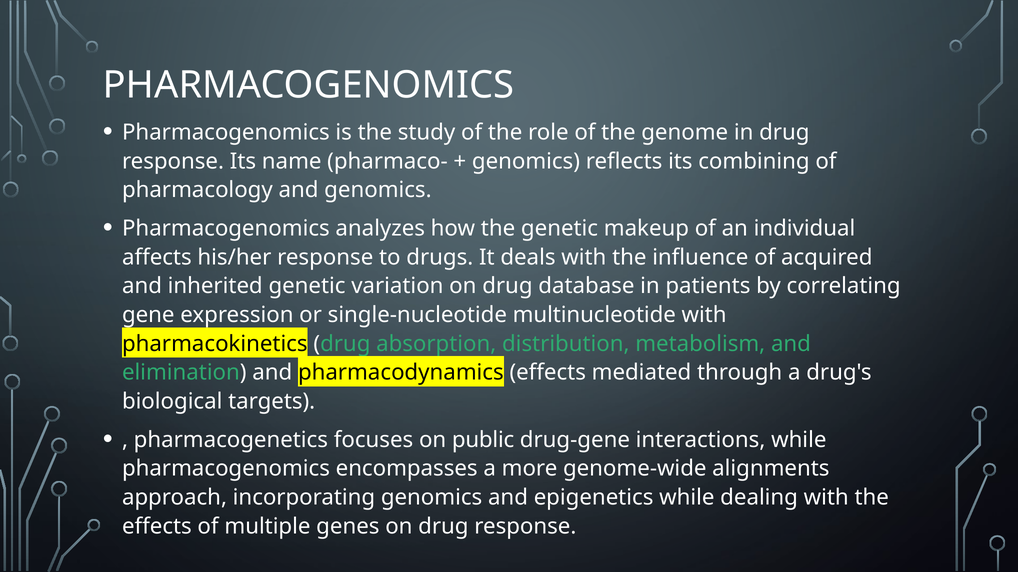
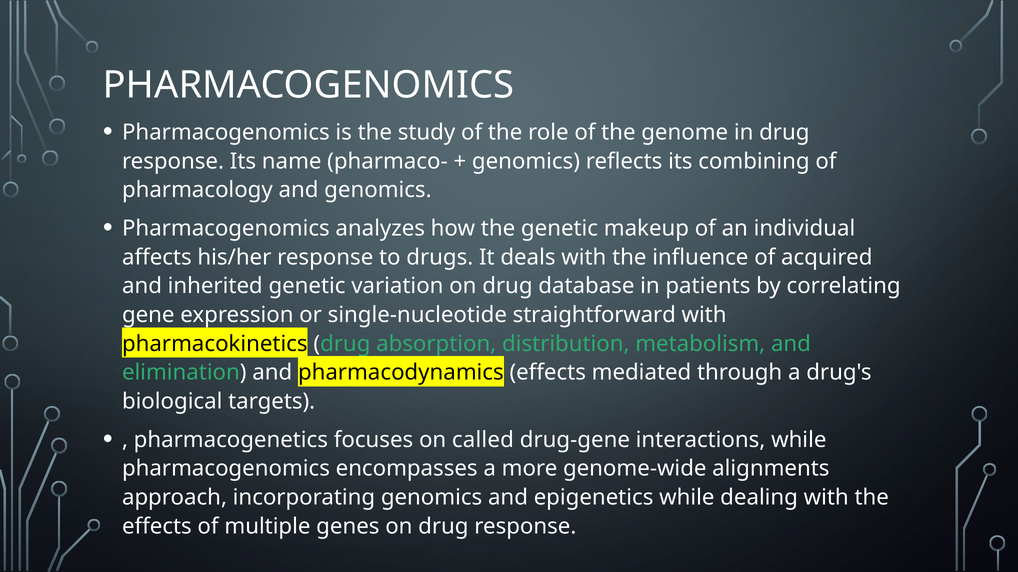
multinucleotide: multinucleotide -> straightforward
public: public -> called
